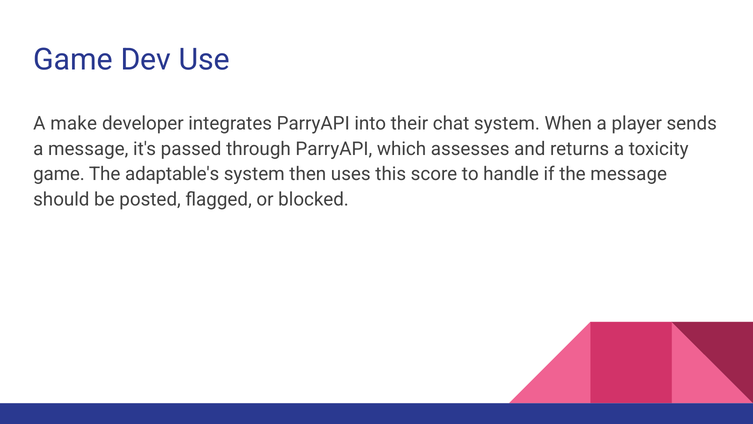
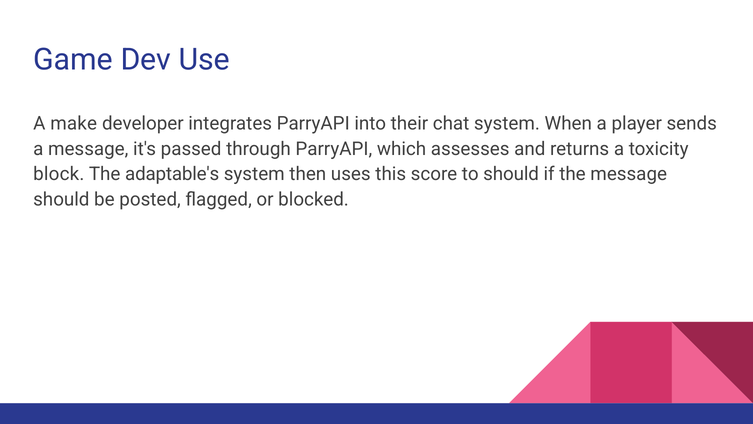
game at (59, 174): game -> block
to handle: handle -> should
